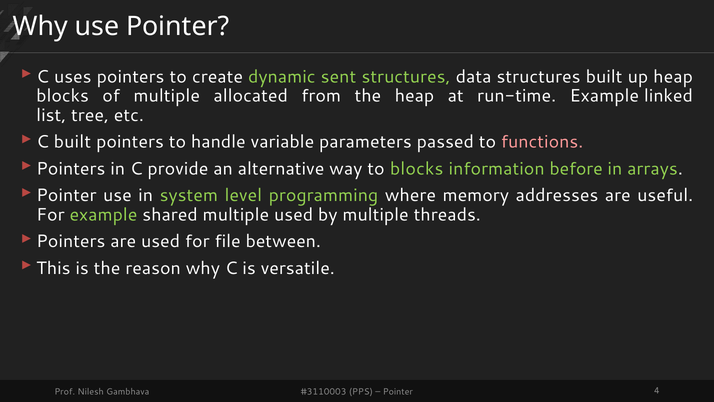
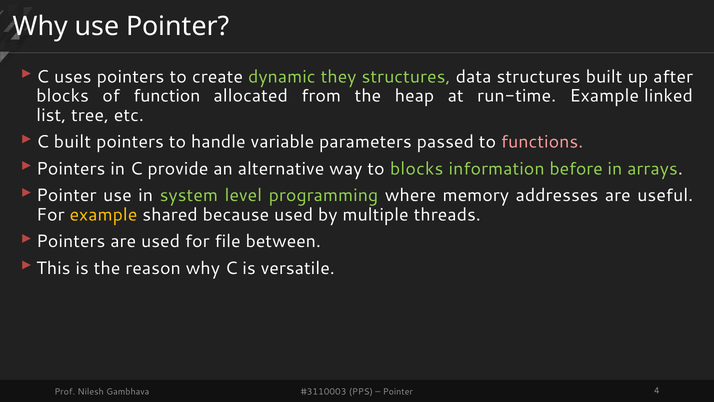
sent: sent -> they
up heap: heap -> after
of multiple: multiple -> function
example at (103, 215) colour: light green -> yellow
shared multiple: multiple -> because
